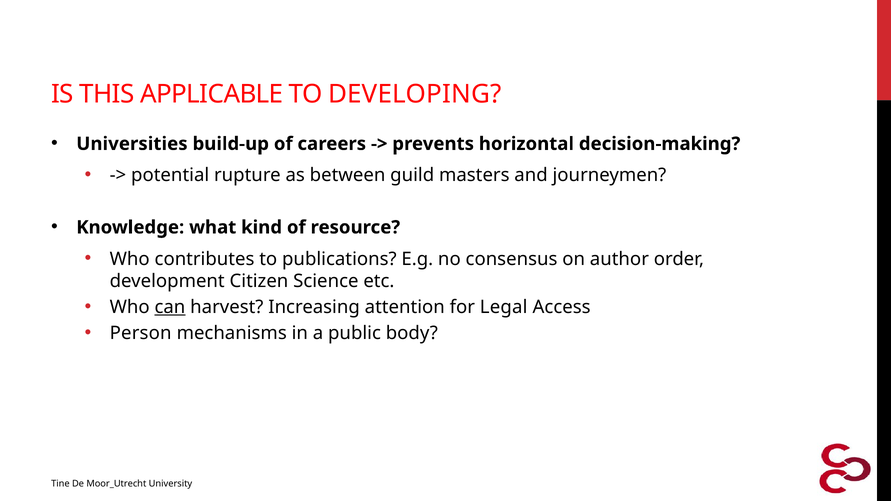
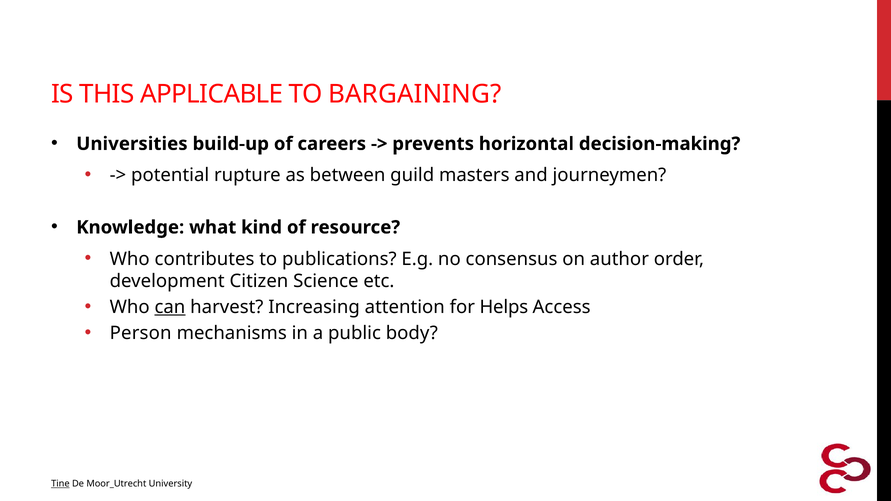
DEVELOPING: DEVELOPING -> BARGAINING
Legal: Legal -> Helps
Tine underline: none -> present
